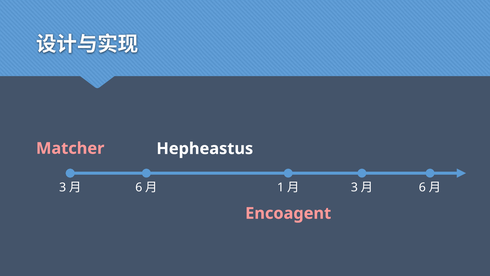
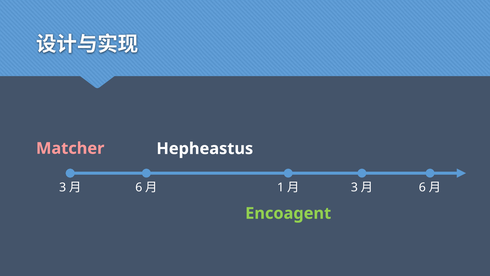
Encoagent colour: pink -> light green
